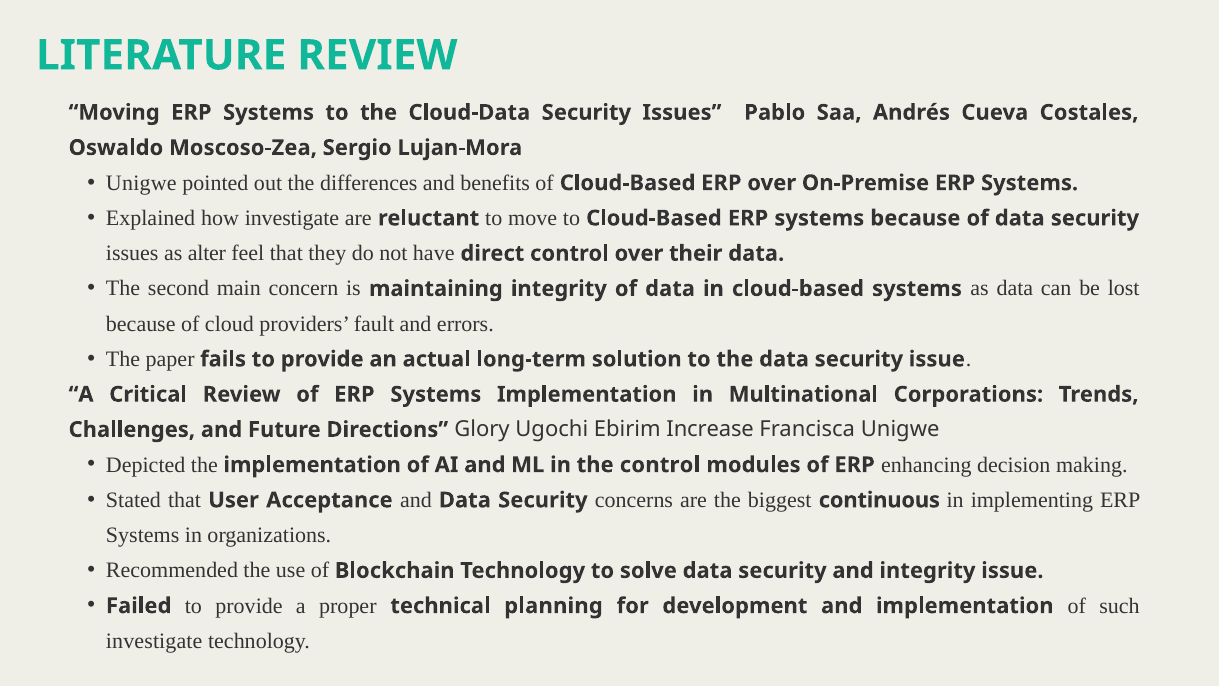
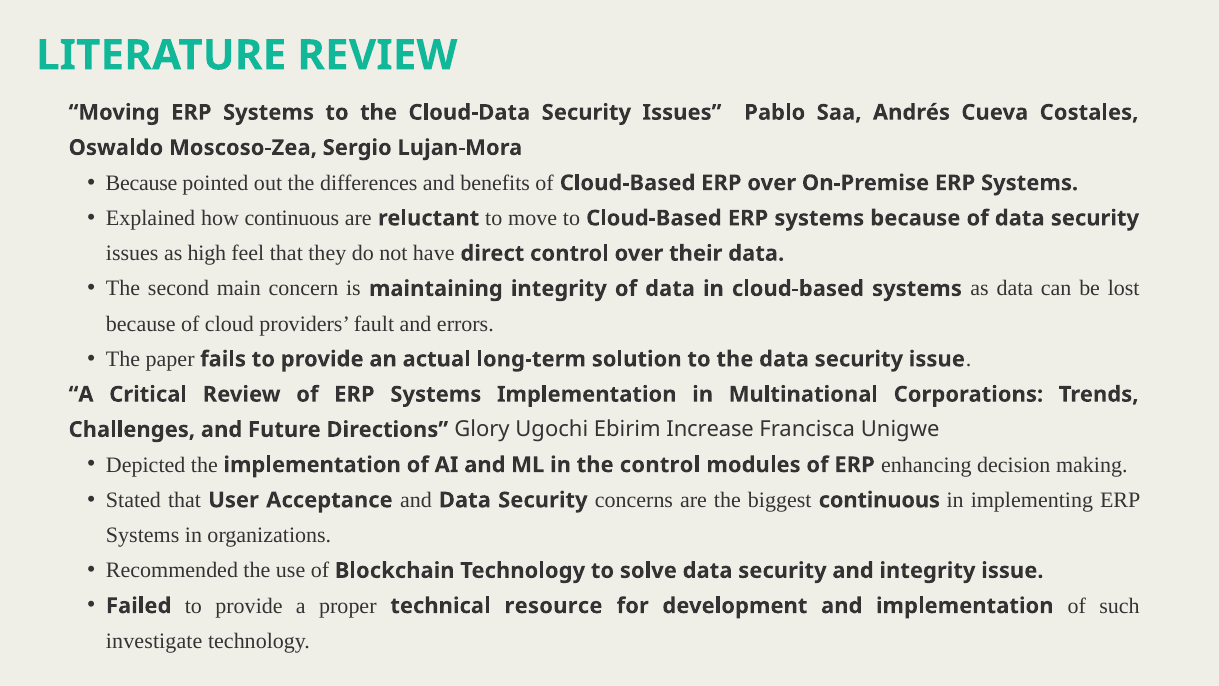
Unigwe at (141, 183): Unigwe -> Because
how investigate: investigate -> continuous
alter: alter -> high
planning: planning -> resource
